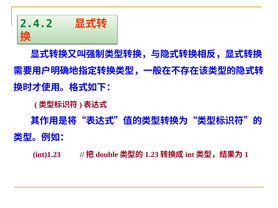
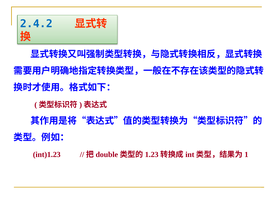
2.4.2 colour: green -> blue
